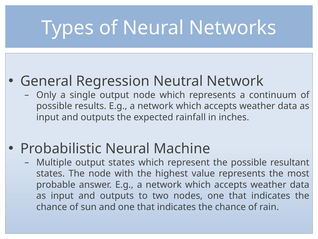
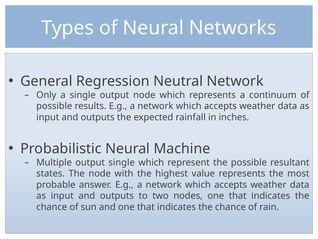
output states: states -> single
